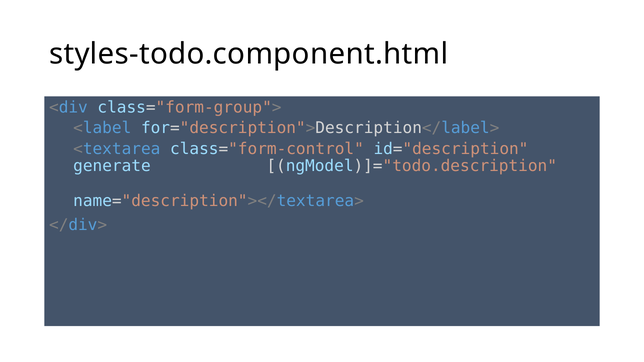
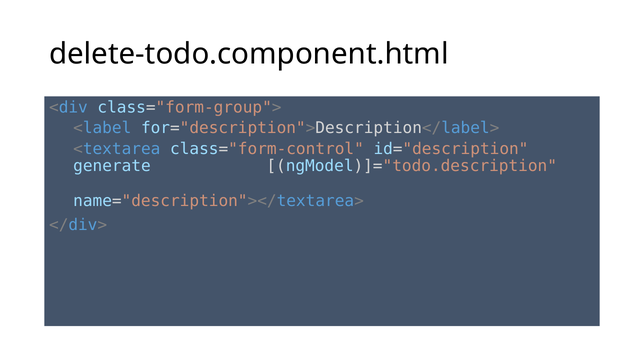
styles-todo.component.html: styles-todo.component.html -> delete-todo.component.html
